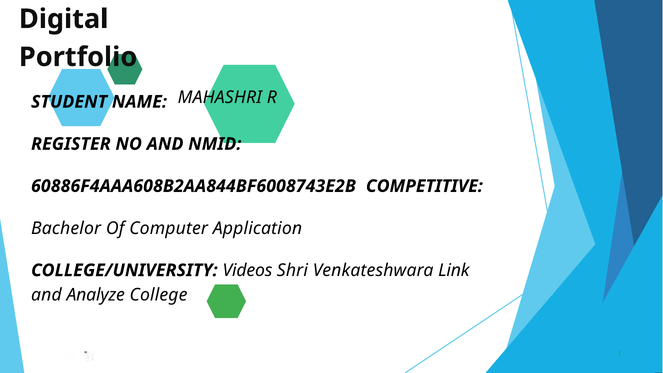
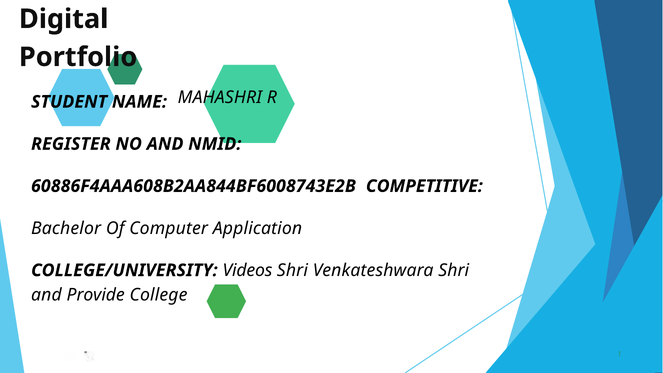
Venkateshwara Link: Link -> Shri
Analyze: Analyze -> Provide
